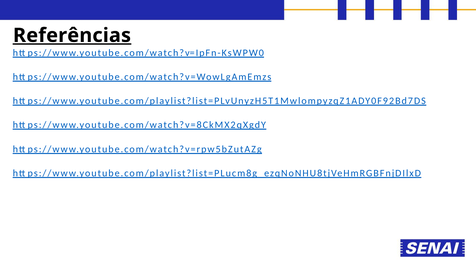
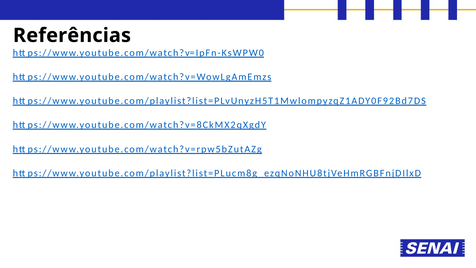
Referências underline: present -> none
